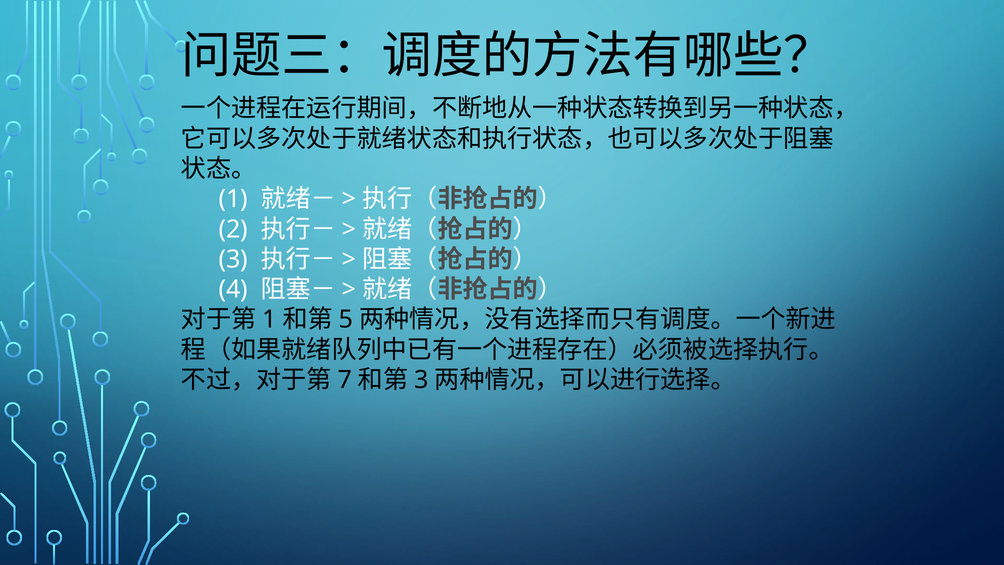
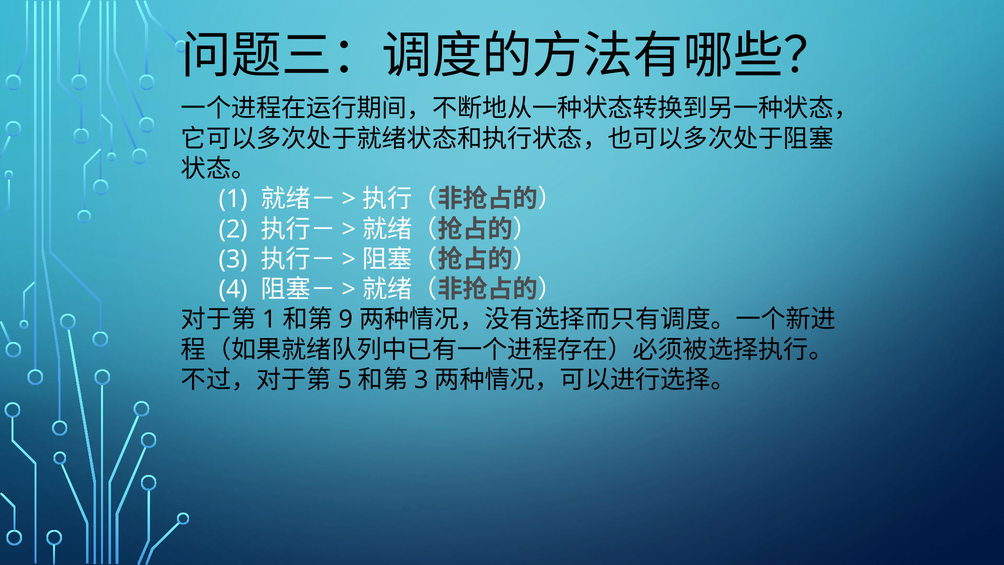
5: 5 -> 9
7: 7 -> 5
